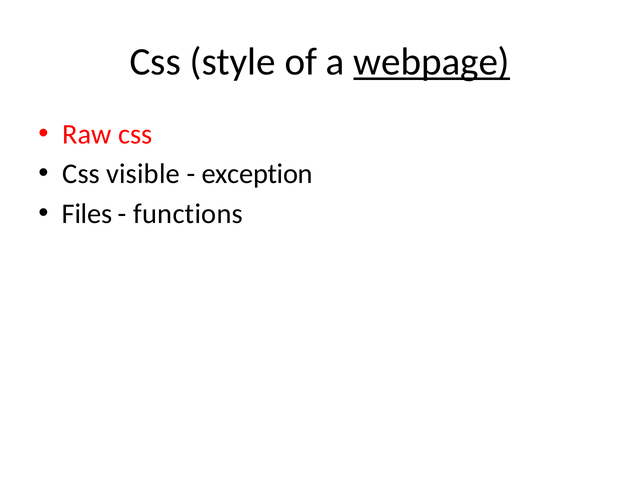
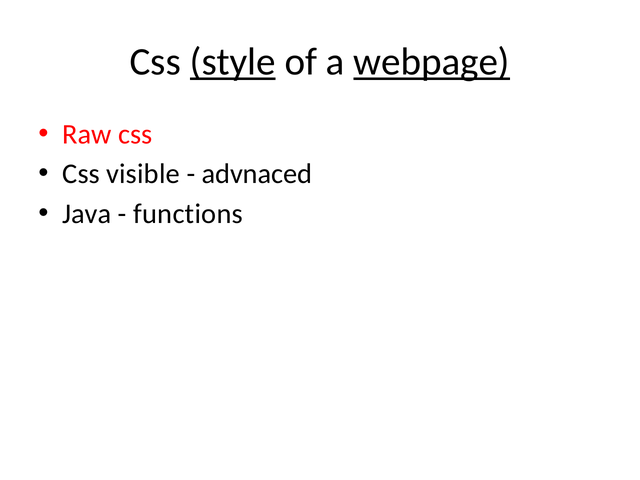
style underline: none -> present
exception: exception -> advnaced
Files: Files -> Java
